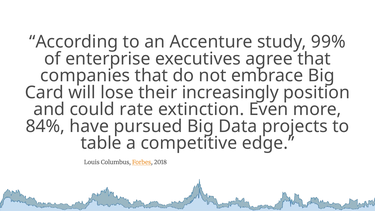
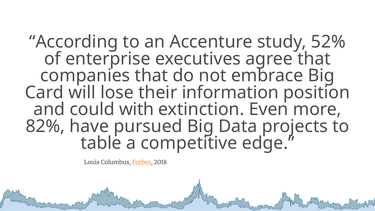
99%: 99% -> 52%
increasingly: increasingly -> information
rate: rate -> with
84%: 84% -> 82%
